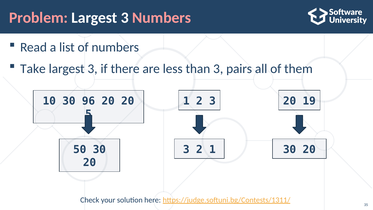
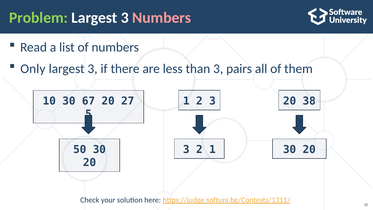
Problem colour: pink -> light green
Take: Take -> Only
19: 19 -> 38
96: 96 -> 67
20 20: 20 -> 27
